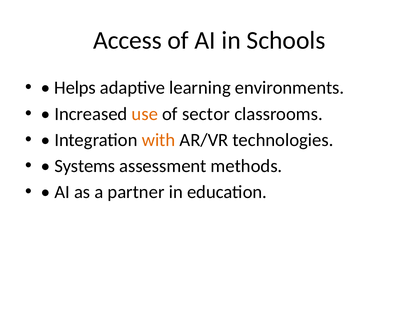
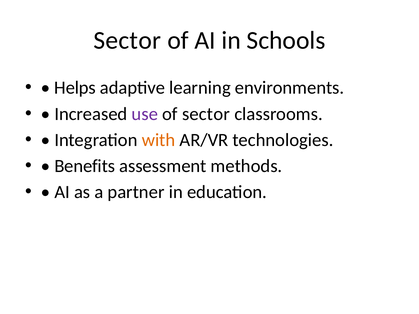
Access at (127, 41): Access -> Sector
use colour: orange -> purple
Systems: Systems -> Benefits
